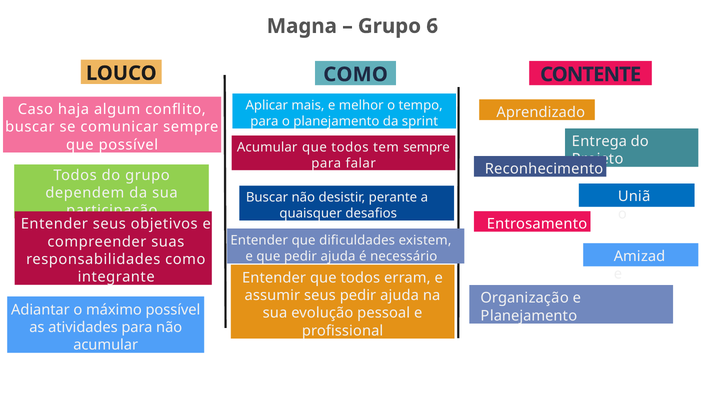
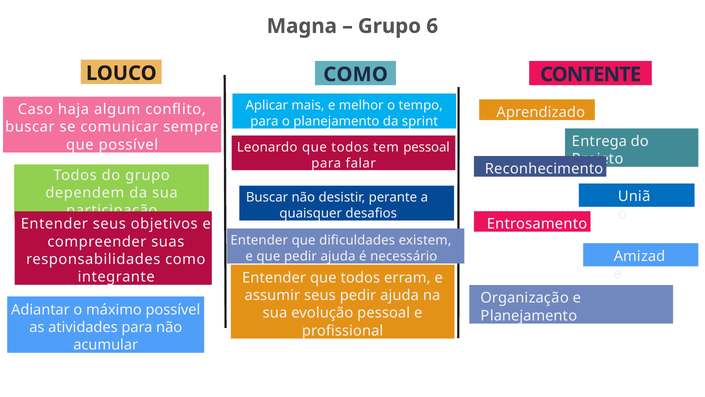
Acumular at (267, 147): Acumular -> Leonardo
tem sempre: sempre -> pessoal
